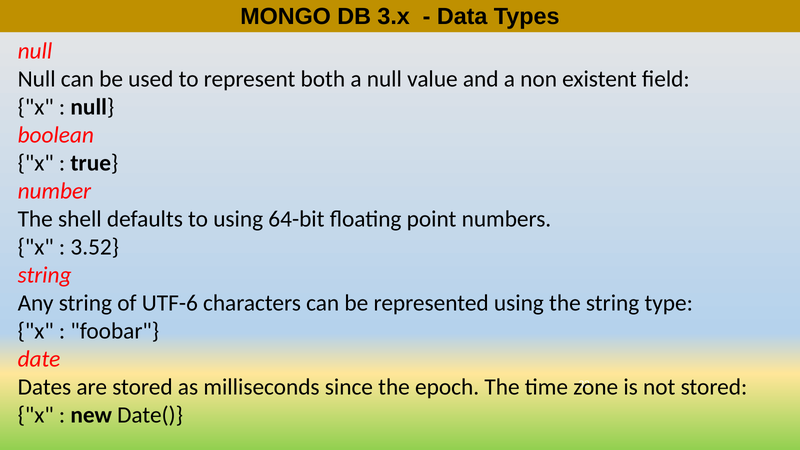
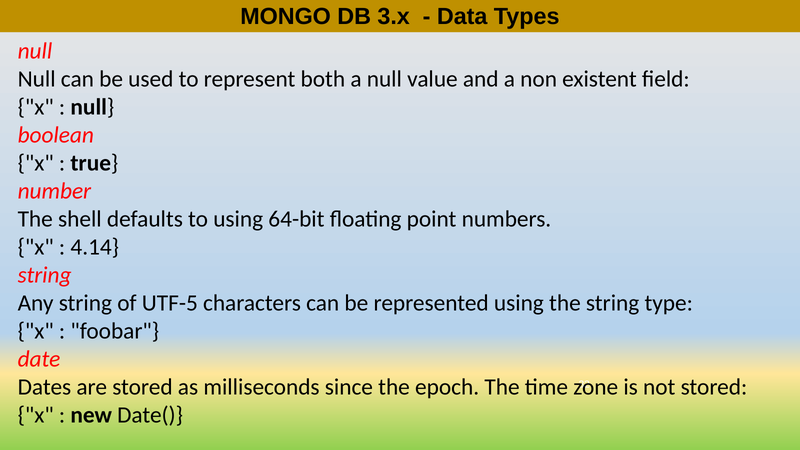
3.52: 3.52 -> 4.14
UTF-6: UTF-6 -> UTF-5
